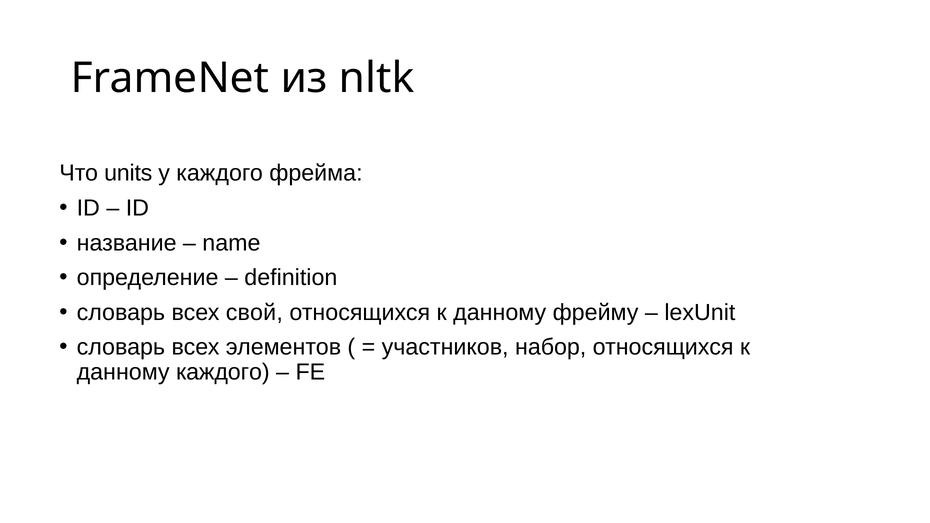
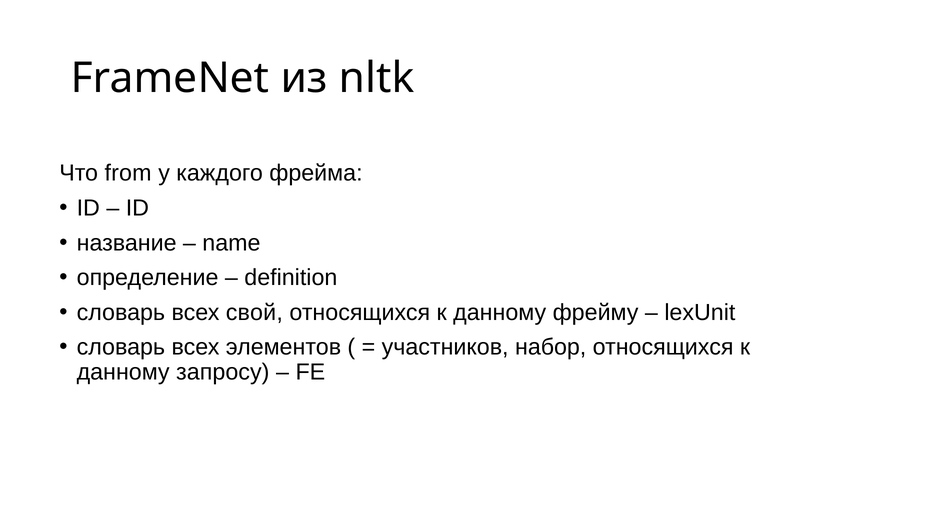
units: units -> from
данному каждого: каждого -> запросу
